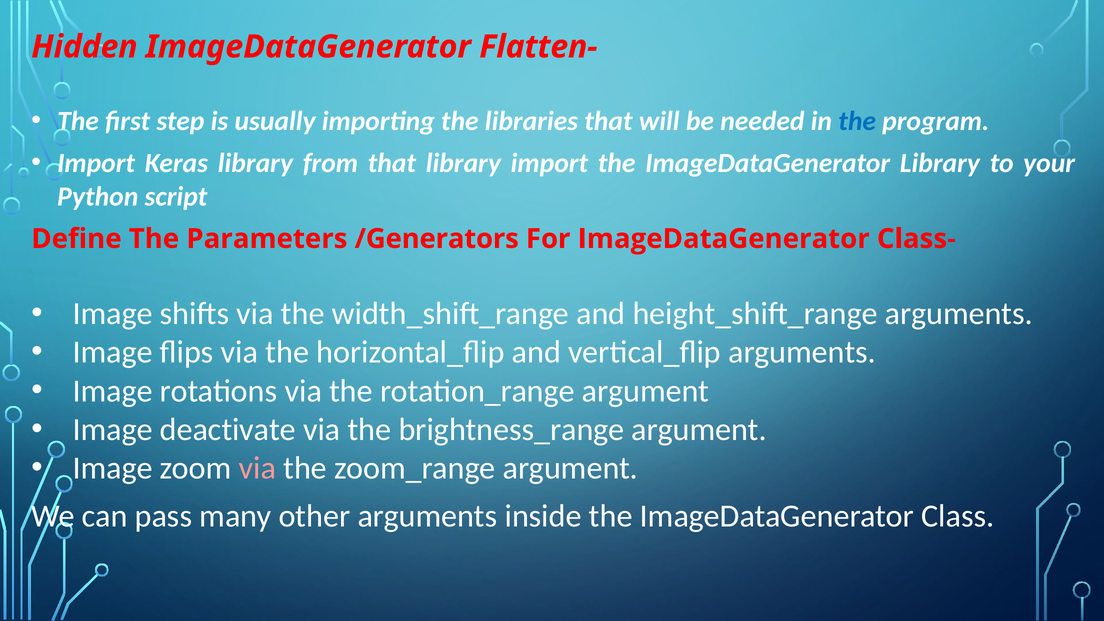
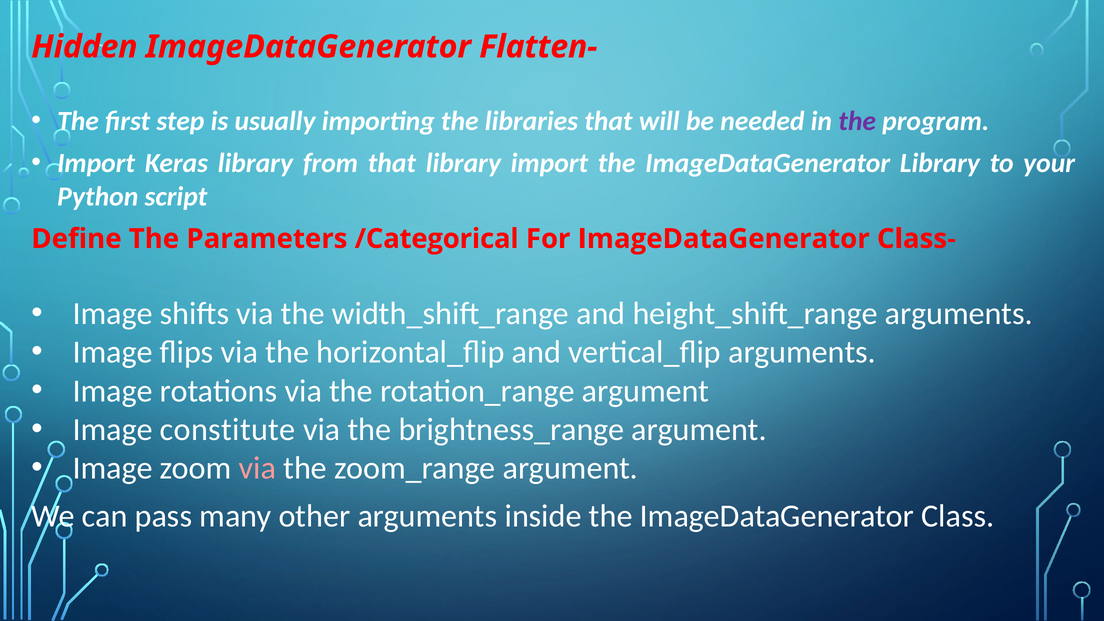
the at (857, 121) colour: blue -> purple
/Generators: /Generators -> /Categorical
deactivate: deactivate -> constitute
